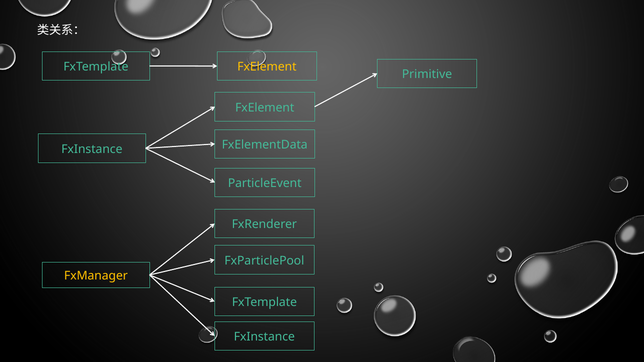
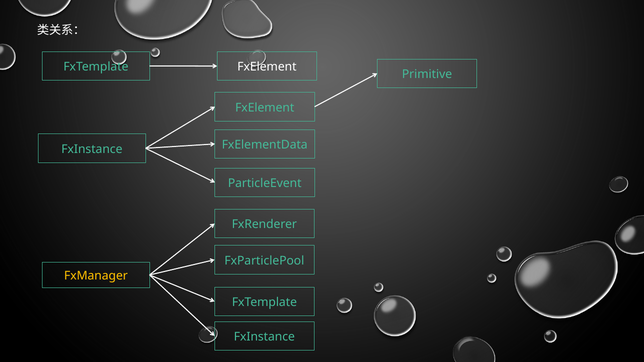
FxElement at (267, 67) colour: yellow -> white
